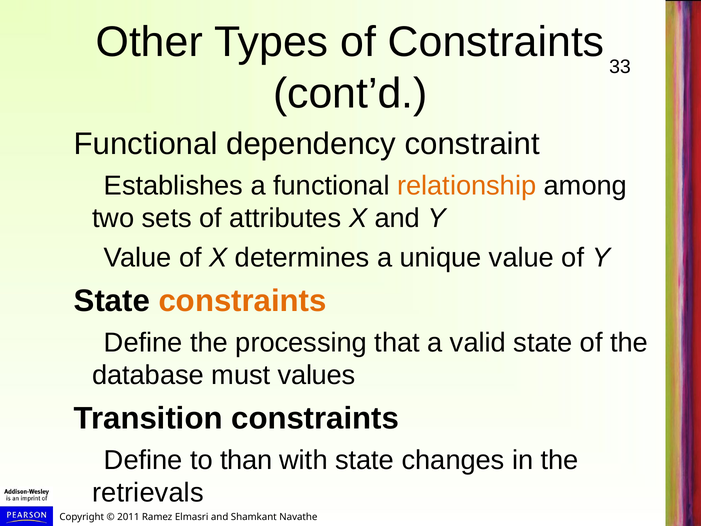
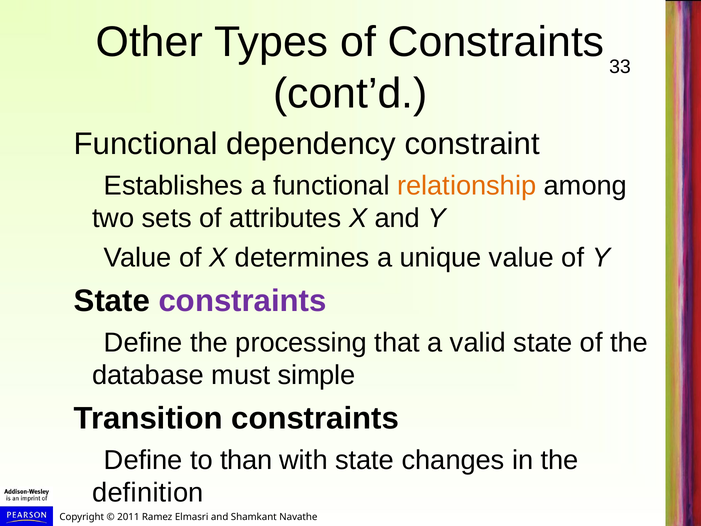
constraints at (243, 301) colour: orange -> purple
values: values -> simple
retrievals: retrievals -> definition
